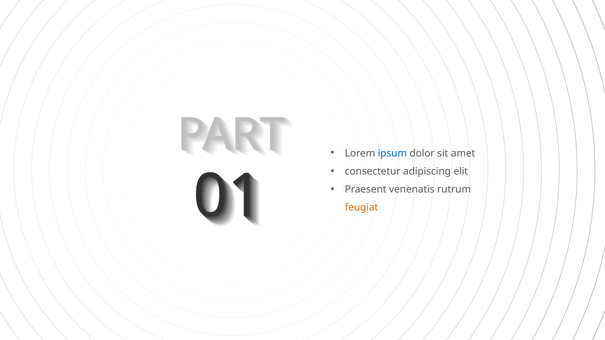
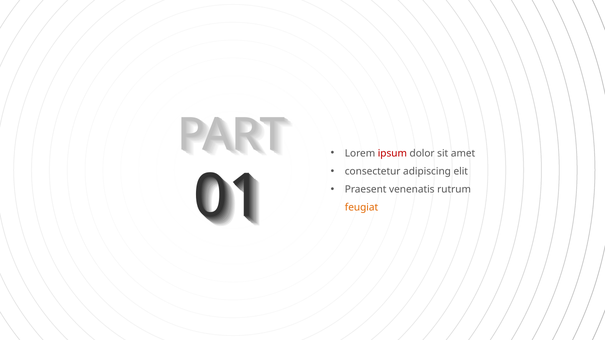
ipsum colour: blue -> red
